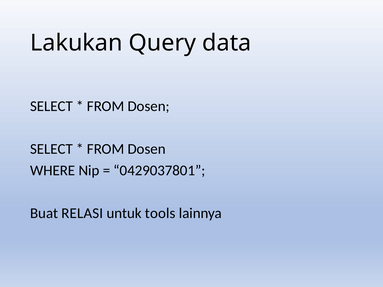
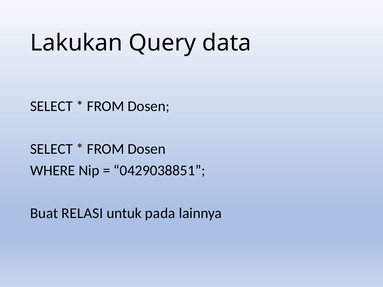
0429037801: 0429037801 -> 0429038851
tools: tools -> pada
